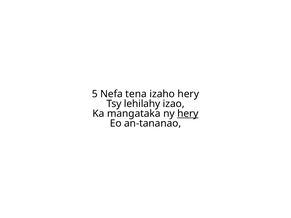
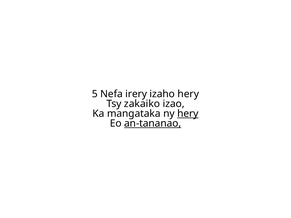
tena: tena -> irery
lehilahy: lehilahy -> zakaiko
an-tananao underline: none -> present
